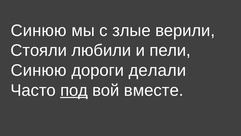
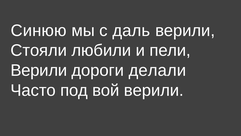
злые: злые -> даль
Синюю at (39, 70): Синюю -> Верили
под underline: present -> none
вой вместе: вместе -> верили
